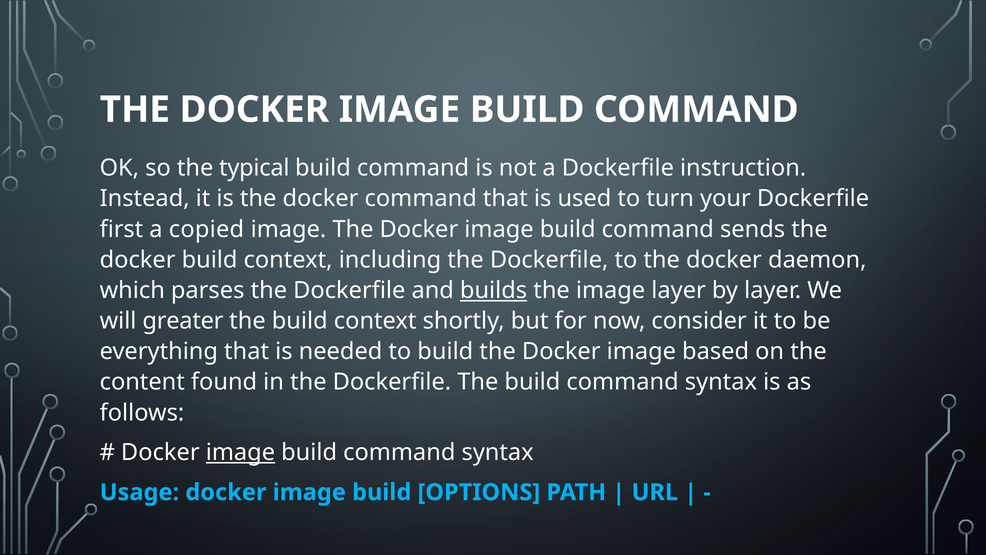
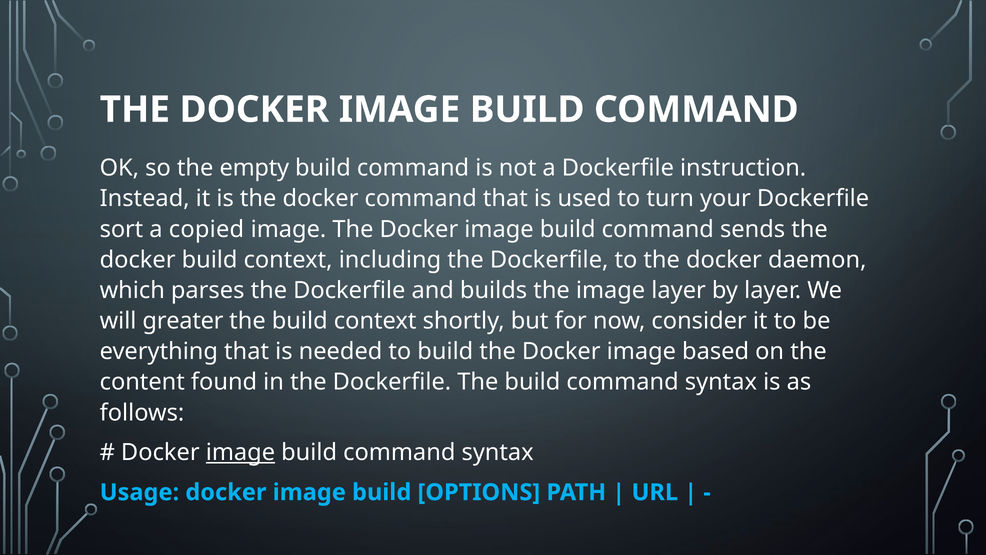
typical: typical -> empty
first: first -> sort
builds underline: present -> none
